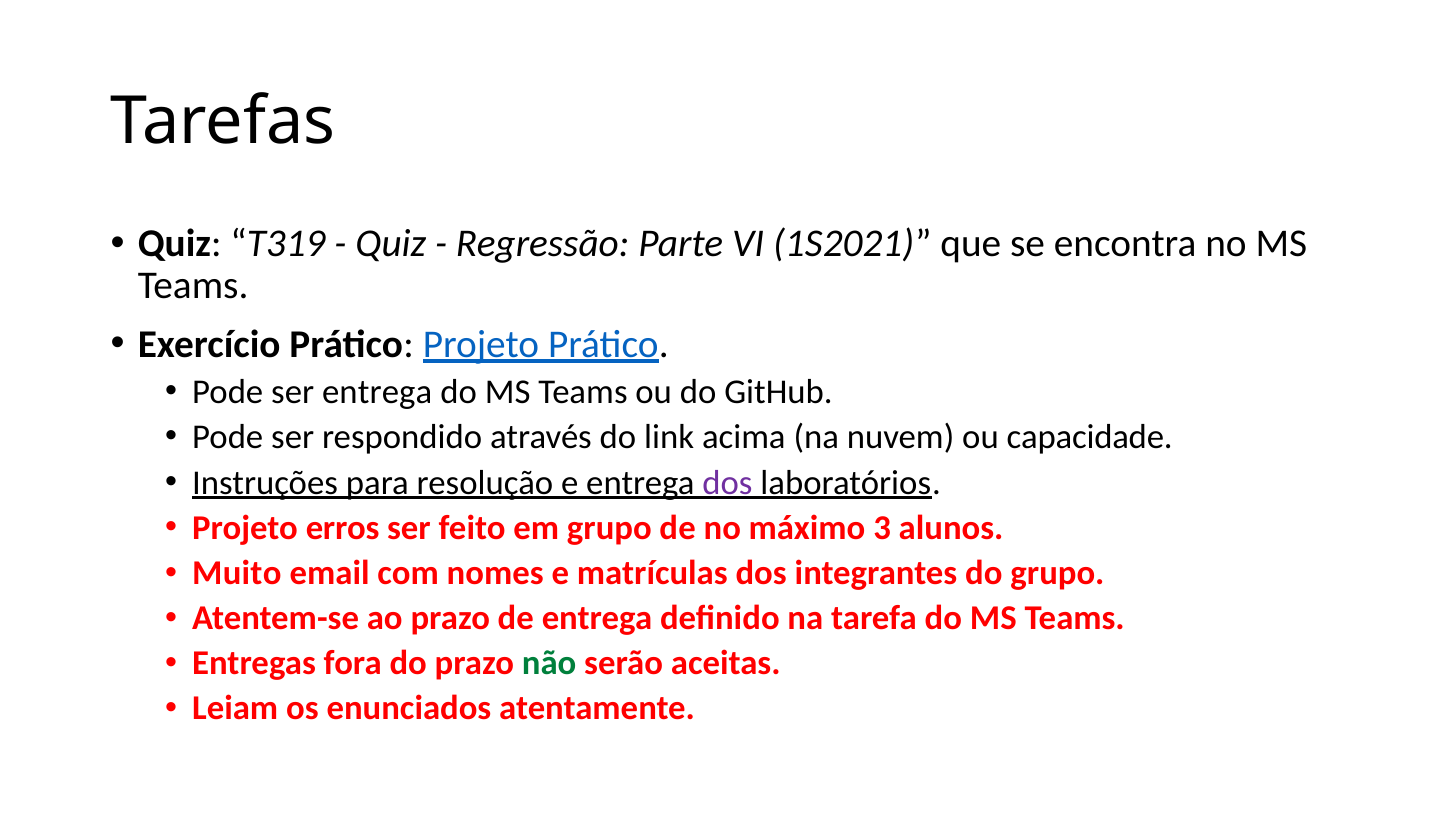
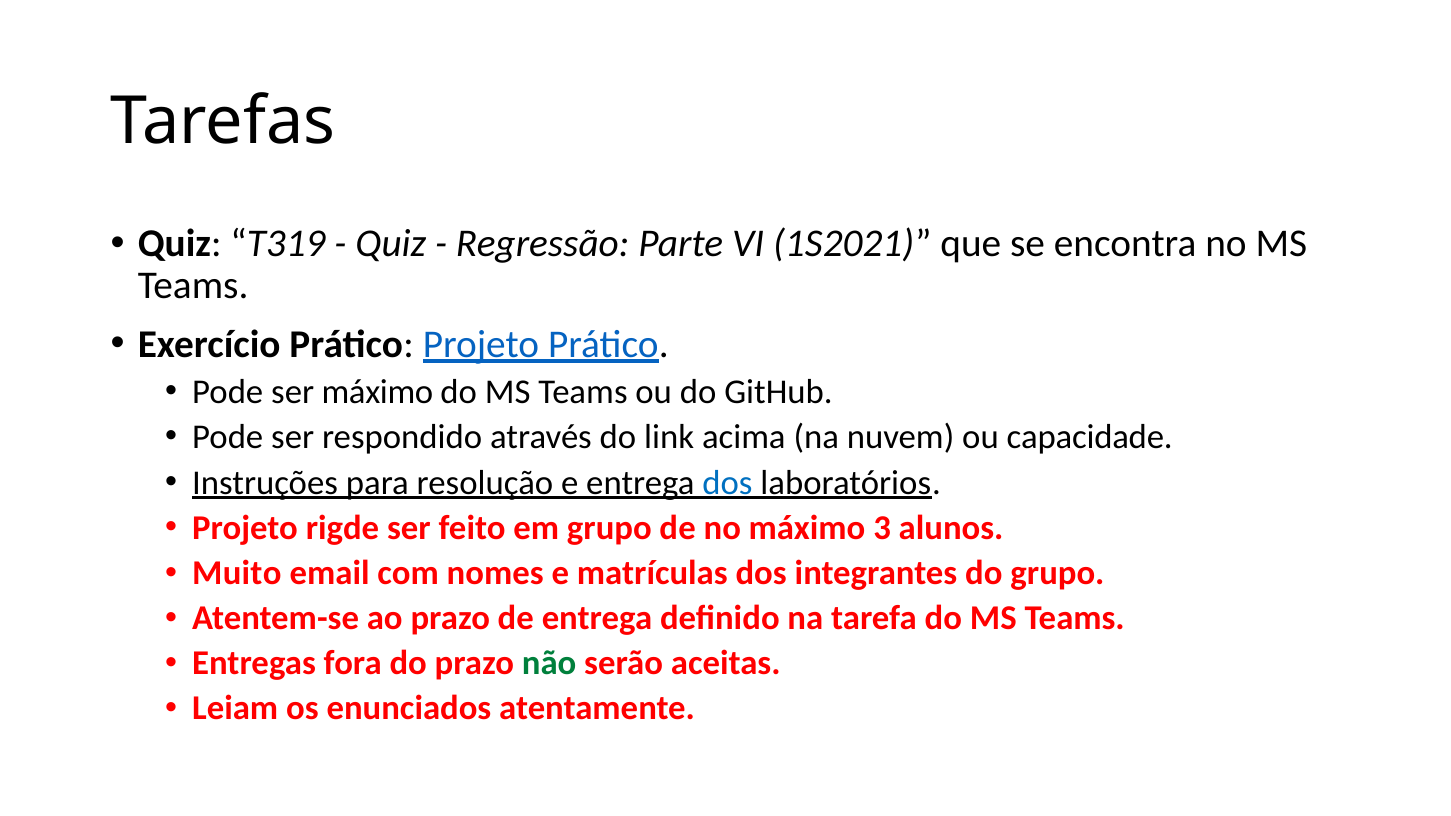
ser entrega: entrega -> máximo
dos at (727, 483) colour: purple -> blue
erros: erros -> rigde
